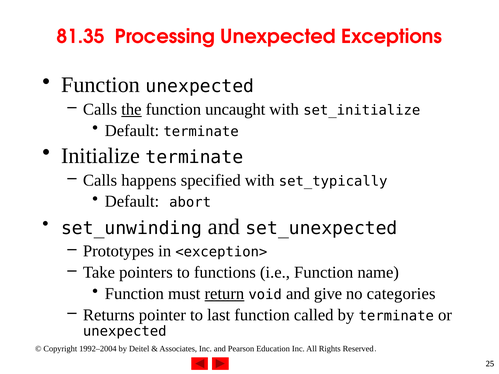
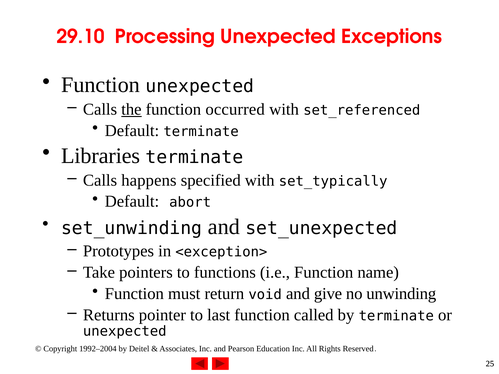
81.35: 81.35 -> 29.10
uncaught: uncaught -> occurred
set_initialize: set_initialize -> set_referenced
Initialize: Initialize -> Libraries
return underline: present -> none
categories: categories -> unwinding
